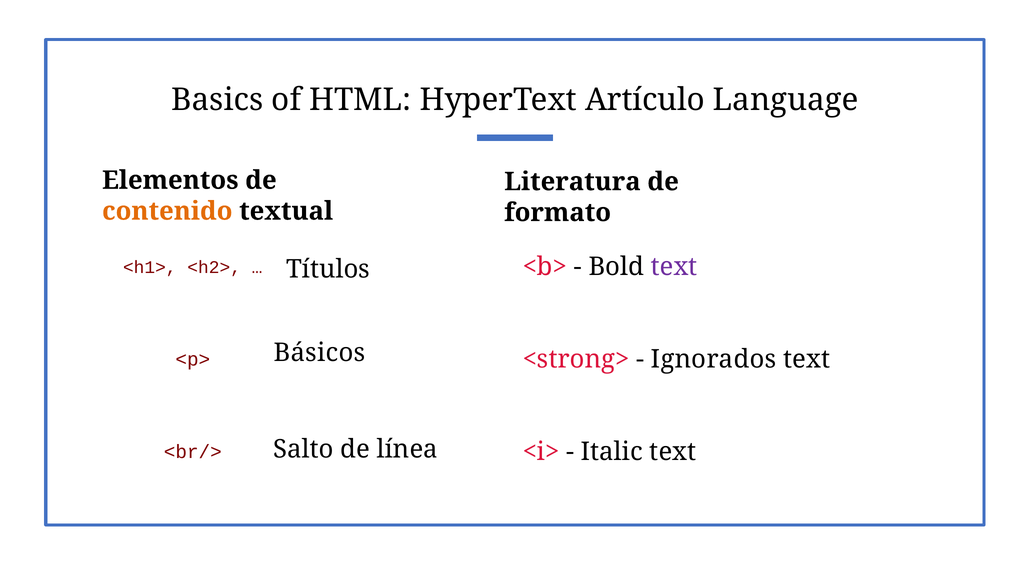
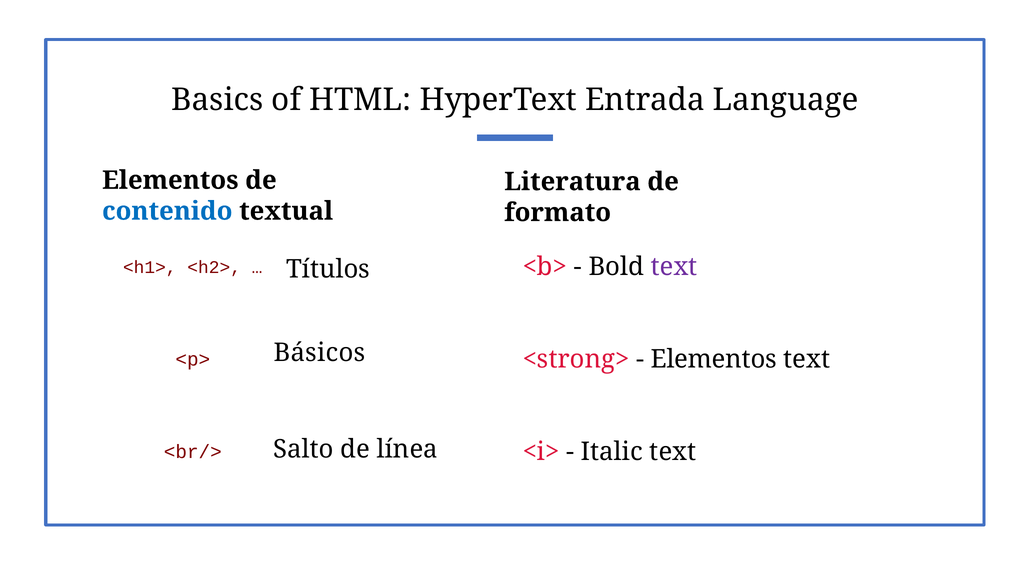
Artículo: Artículo -> Entrada
contenido colour: orange -> blue
Ignorados at (714, 359): Ignorados -> Elementos
